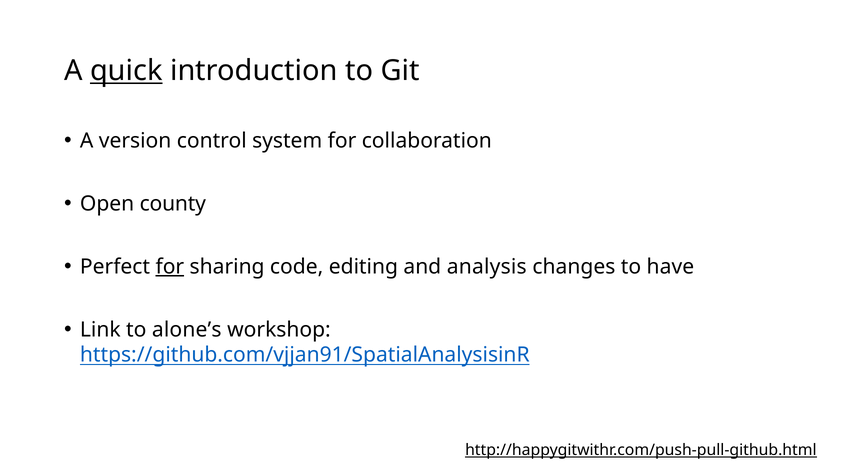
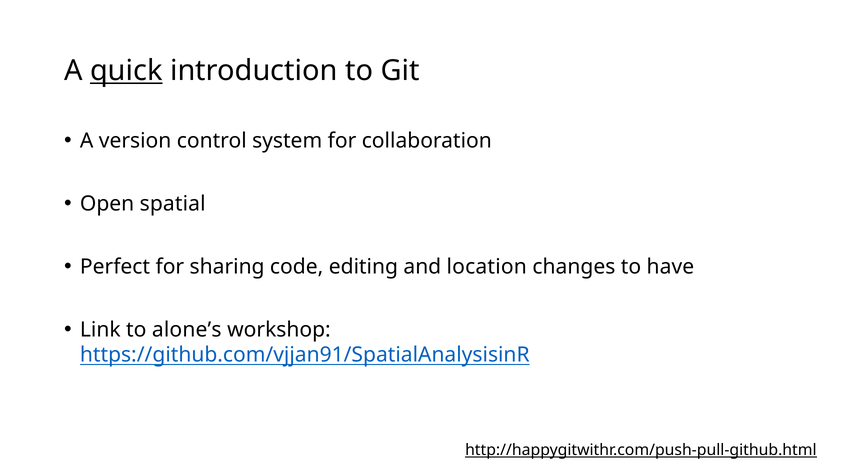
county: county -> spatial
for at (170, 266) underline: present -> none
analysis: analysis -> location
